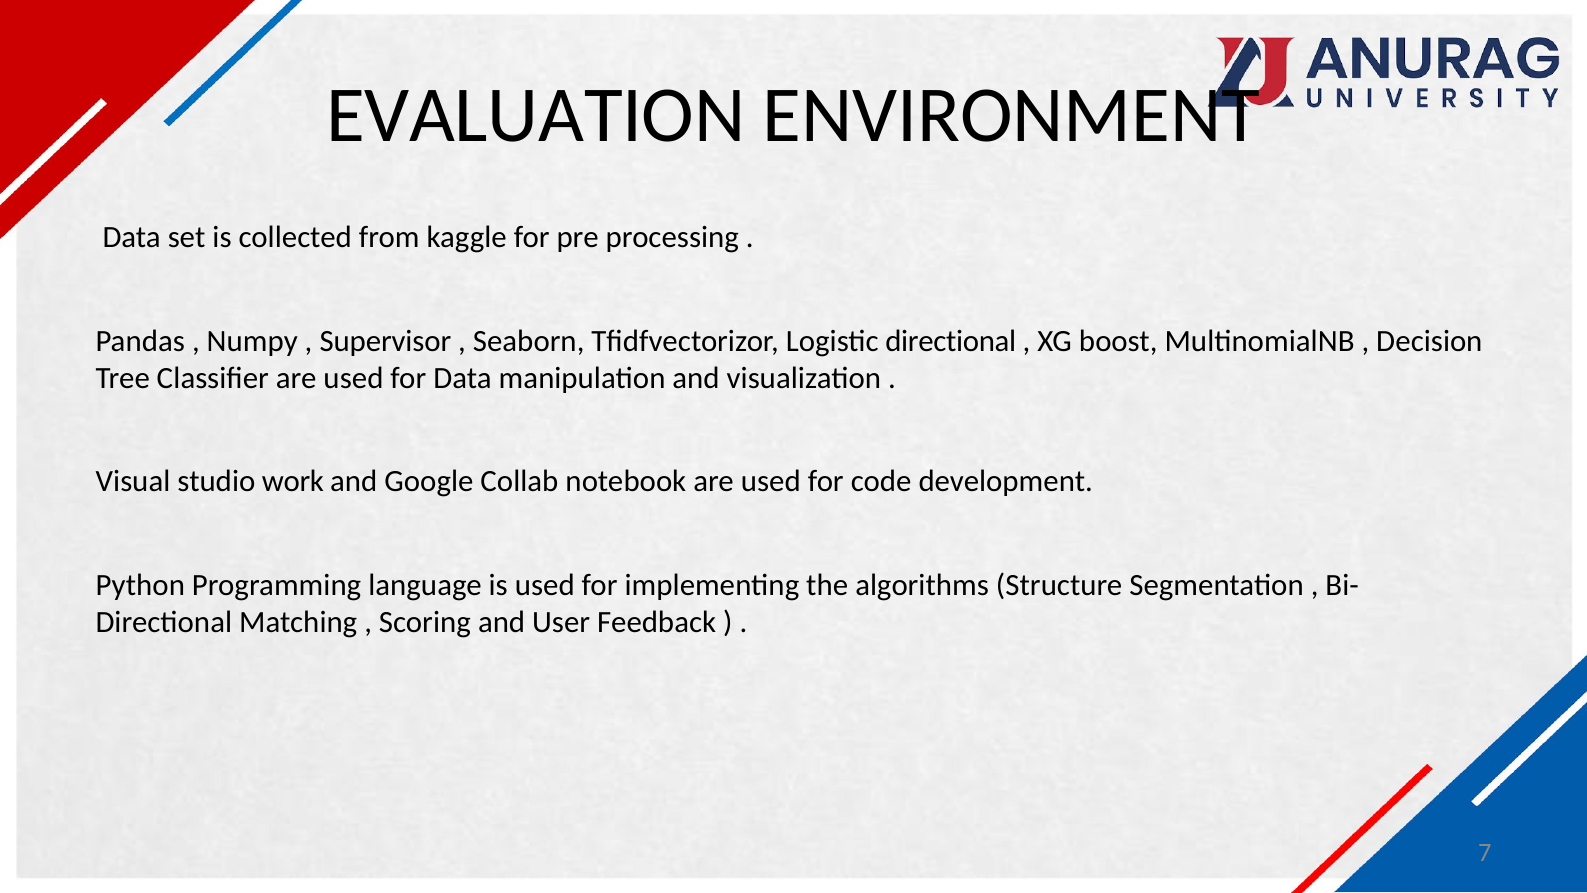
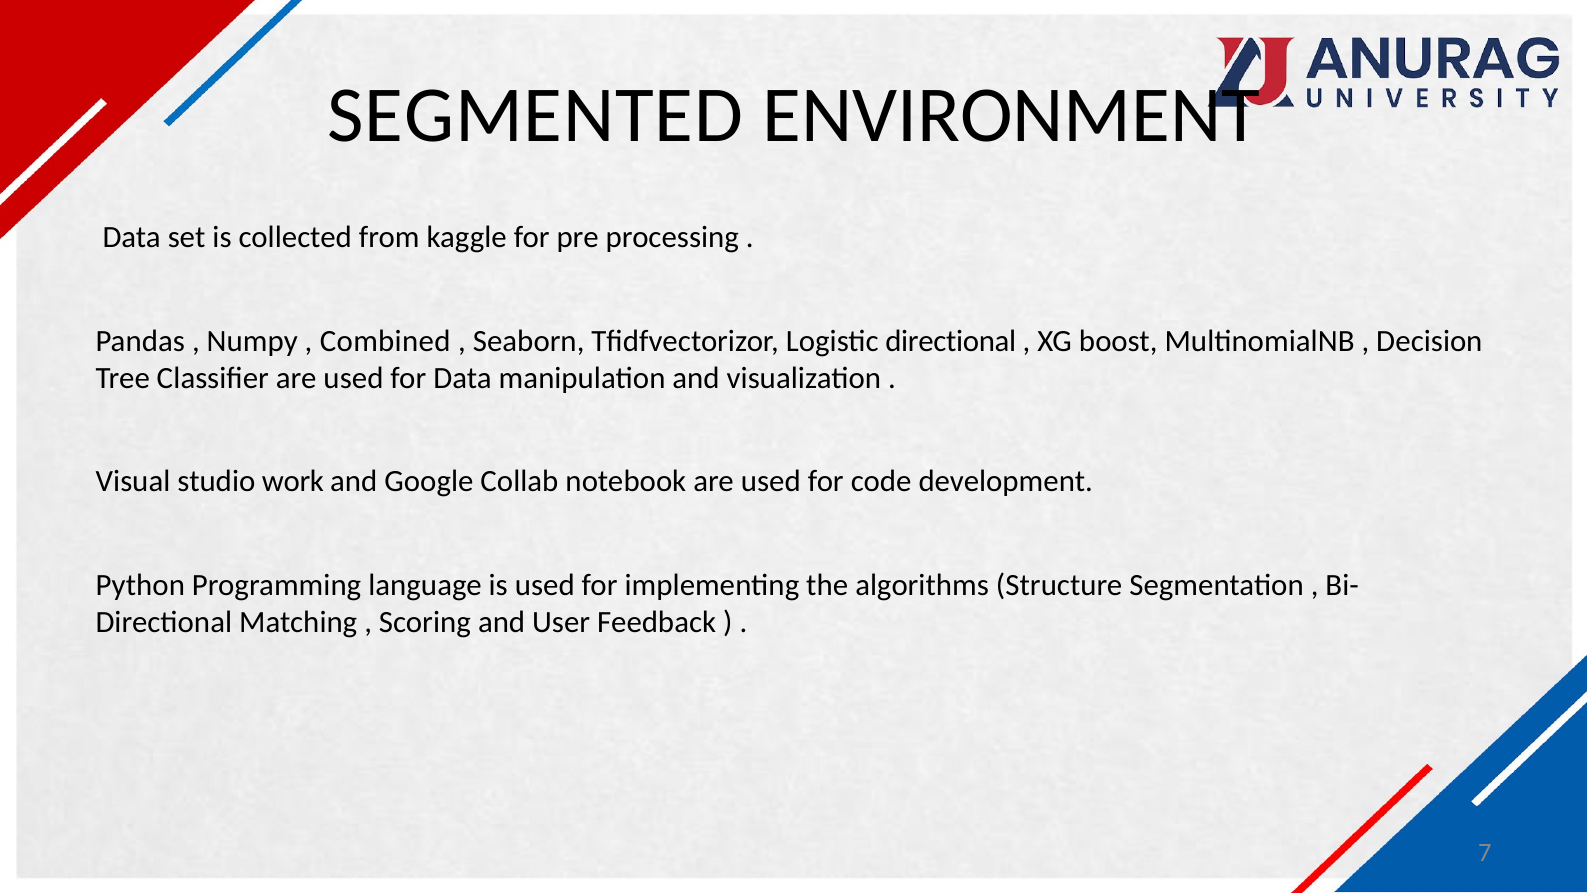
EVALUATION: EVALUATION -> SEGMENTED
Supervisor: Supervisor -> Combined
